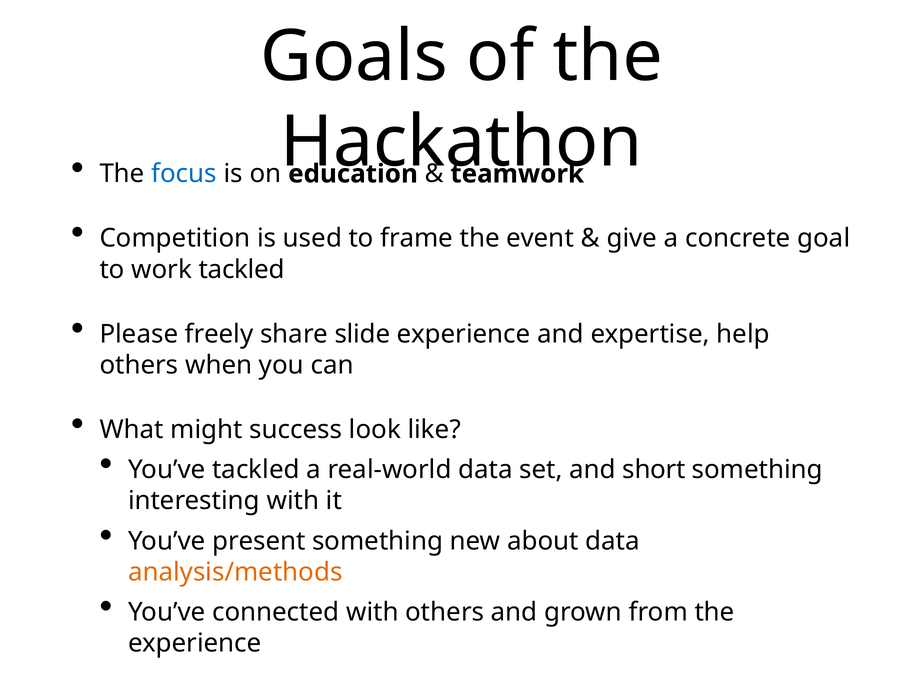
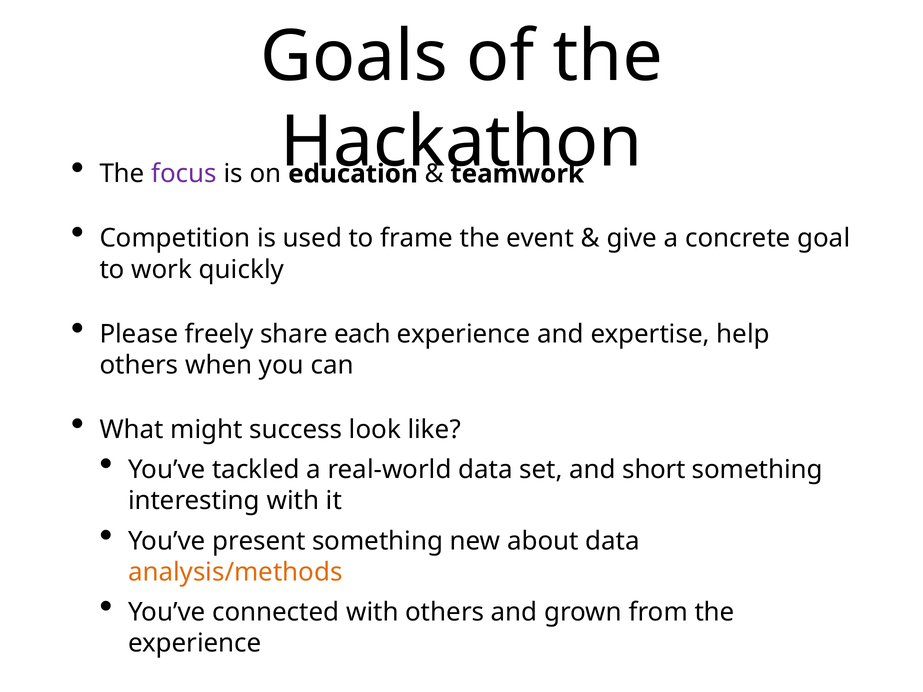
focus colour: blue -> purple
work tackled: tackled -> quickly
slide: slide -> each
